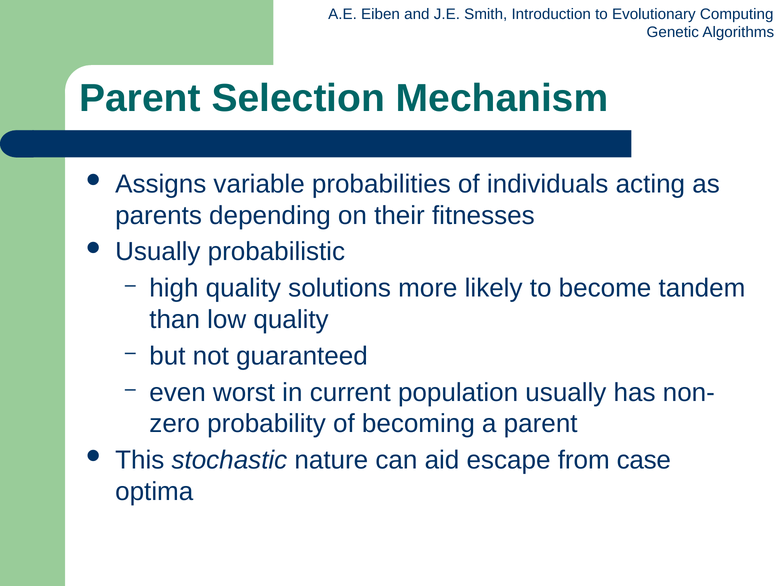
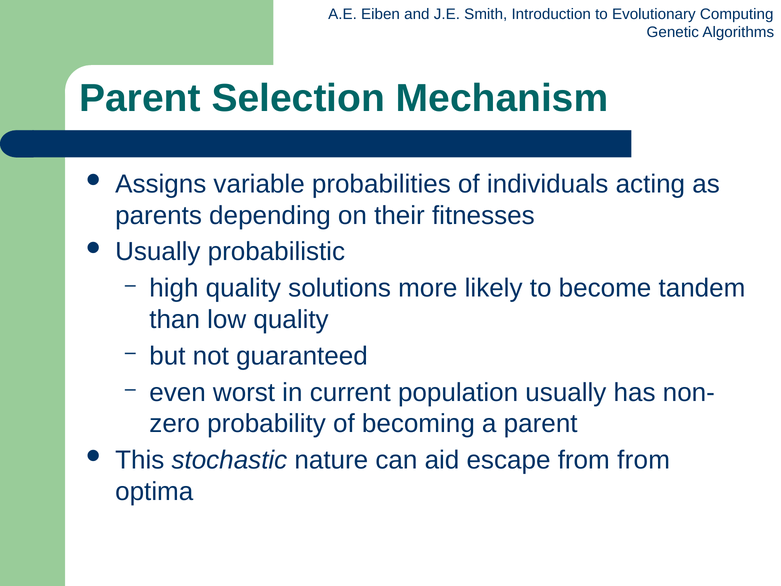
from case: case -> from
